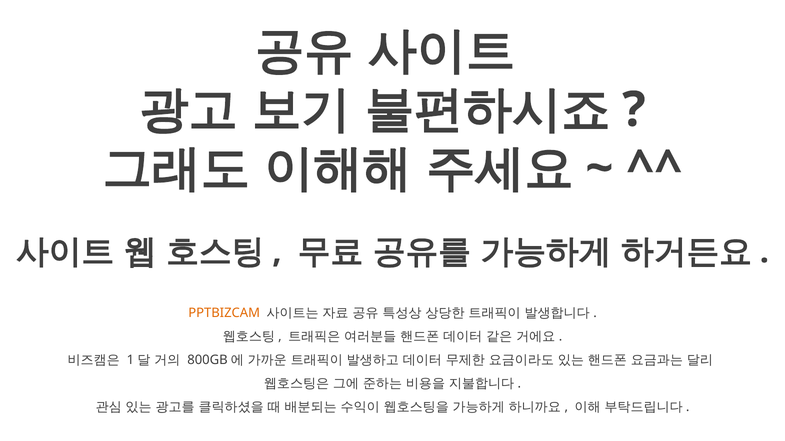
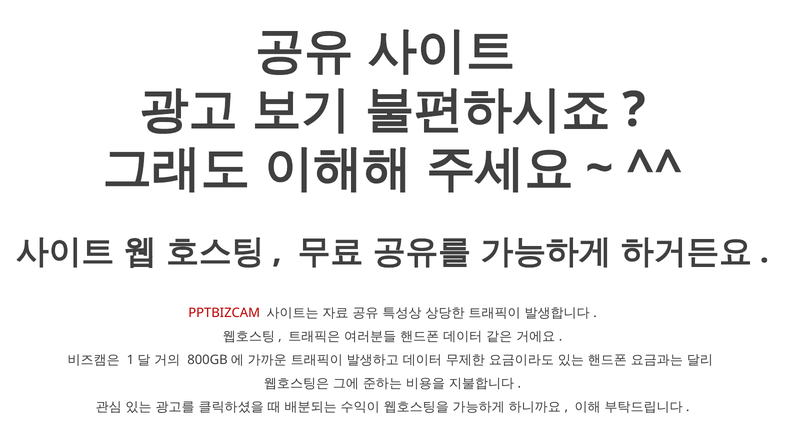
PPTBIZCAM colour: orange -> red
